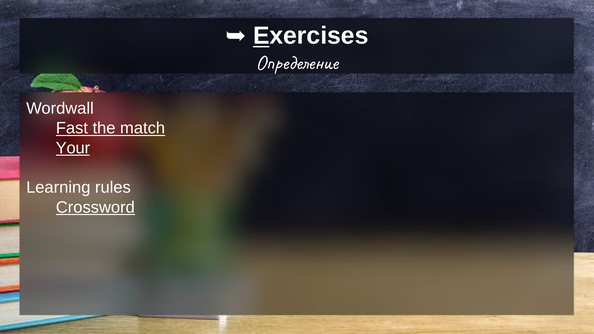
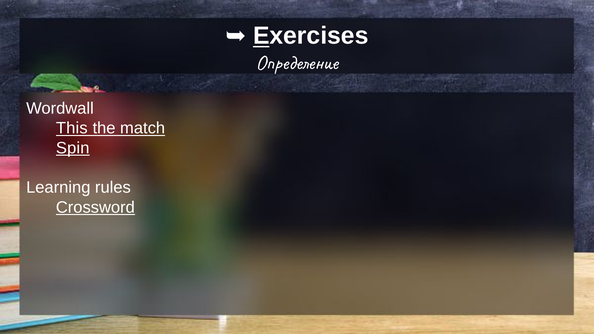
Fast: Fast -> This
Your: Your -> Spin
